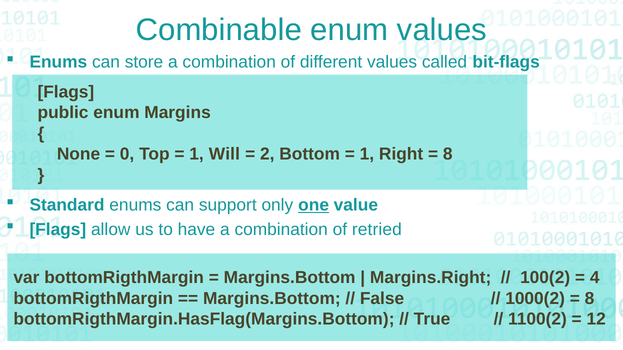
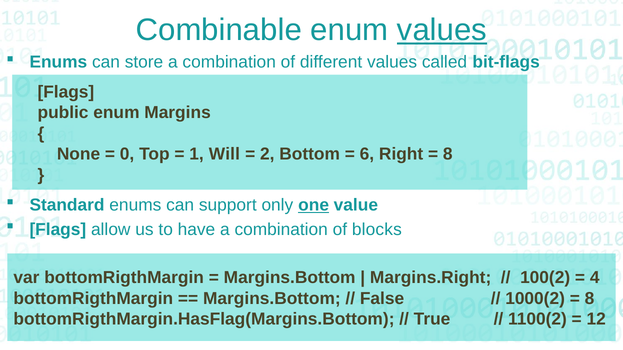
values at (442, 30) underline: none -> present
1 at (367, 154): 1 -> 6
retried: retried -> blocks
